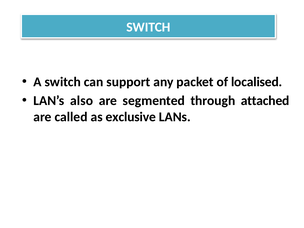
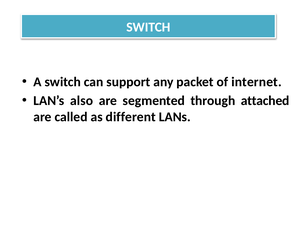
localised: localised -> internet
exclusive: exclusive -> different
